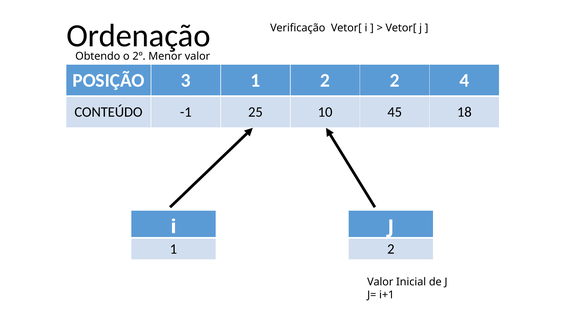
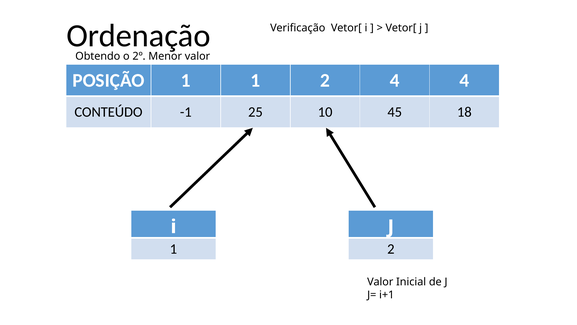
POSIÇÃO 3: 3 -> 1
2 2: 2 -> 4
